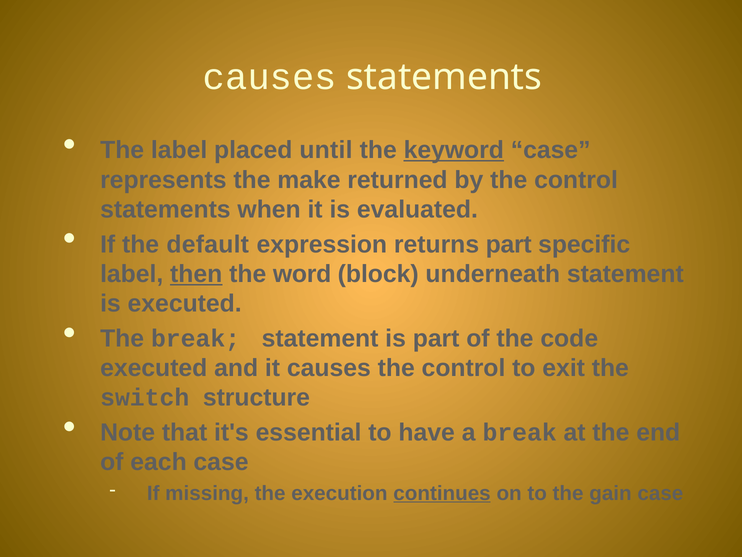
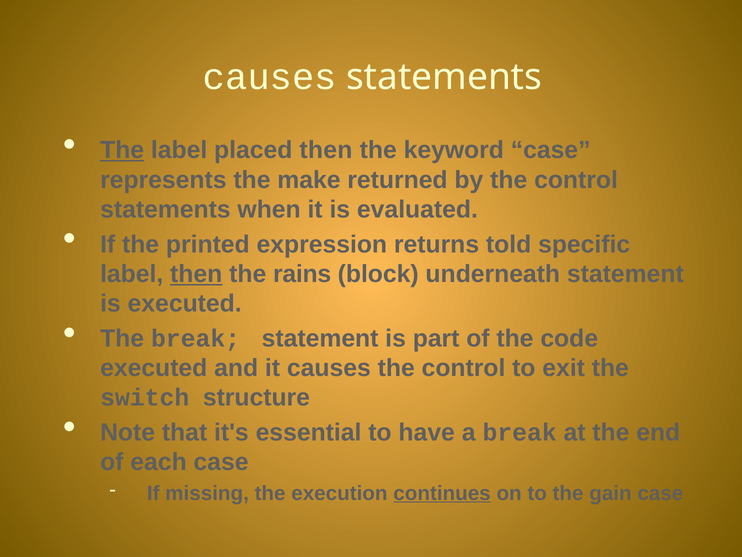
The at (122, 150) underline: none -> present
placed until: until -> then
keyword underline: present -> none
default: default -> printed
returns part: part -> told
word: word -> rains
